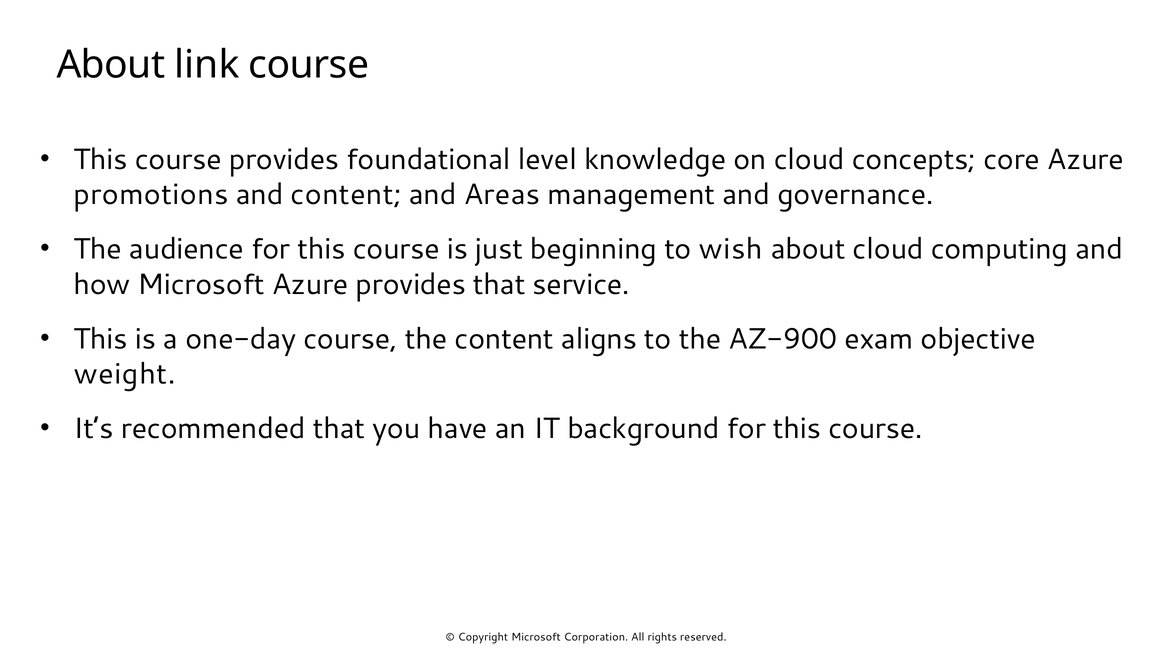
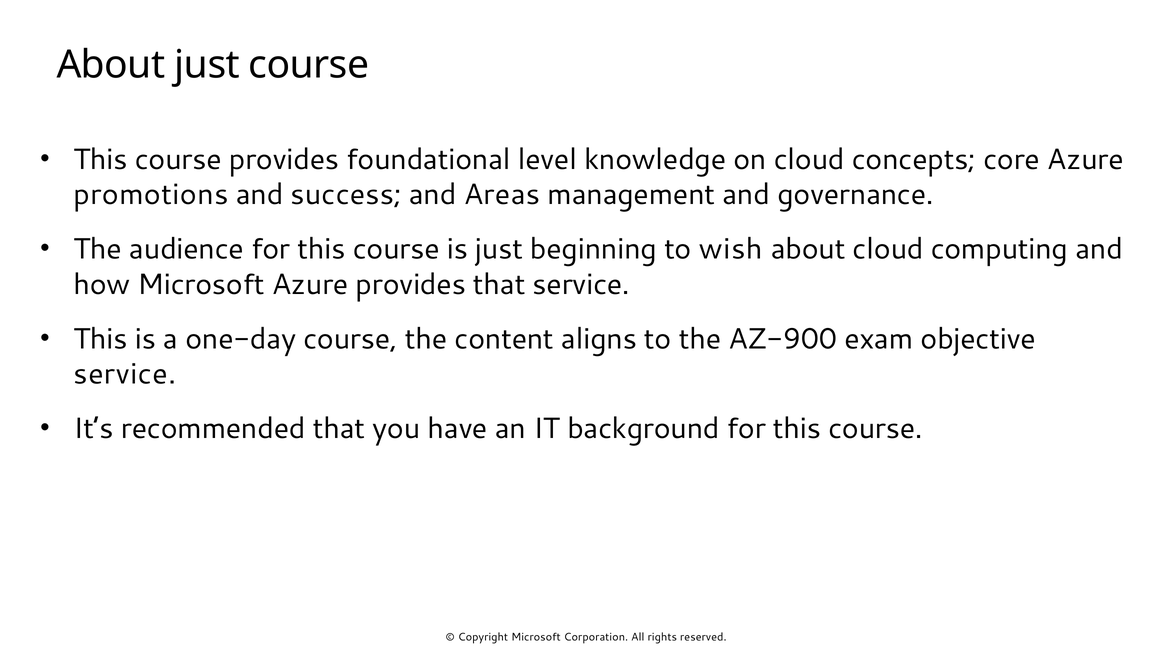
About link: link -> just
and content: content -> success
weight at (125, 374): weight -> service
